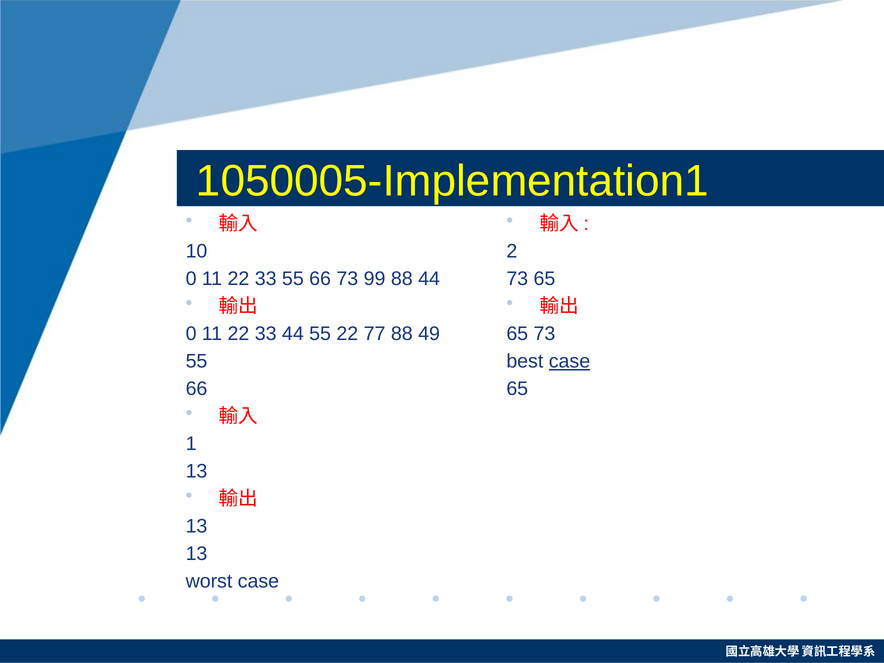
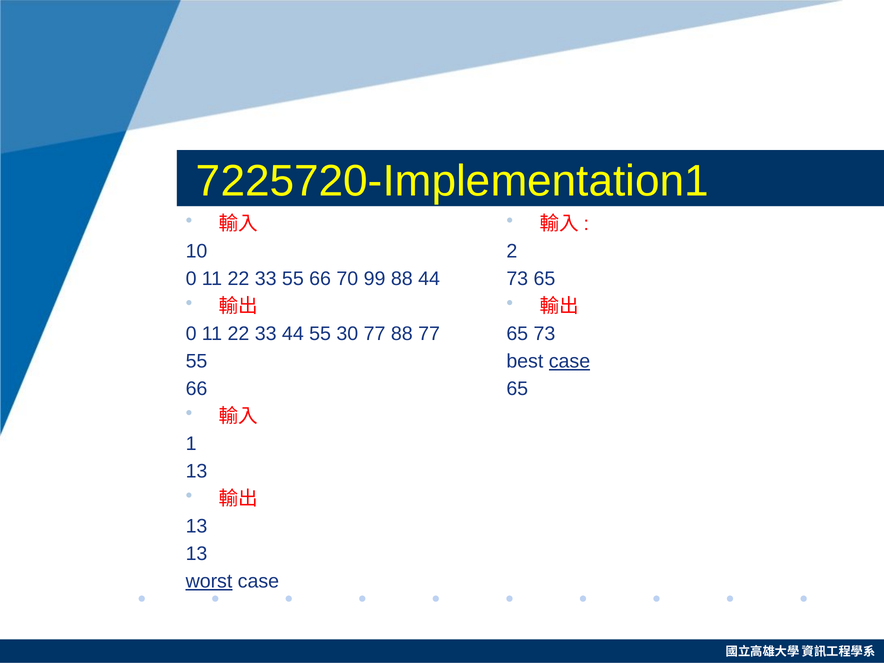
1050005-Implementation1: 1050005-Implementation1 -> 7225720-Implementation1
66 73: 73 -> 70
55 22: 22 -> 30
88 49: 49 -> 77
worst underline: none -> present
